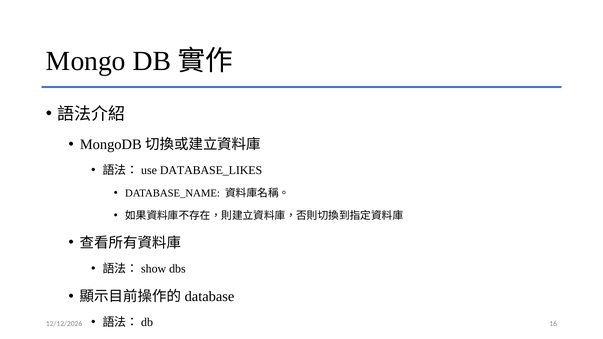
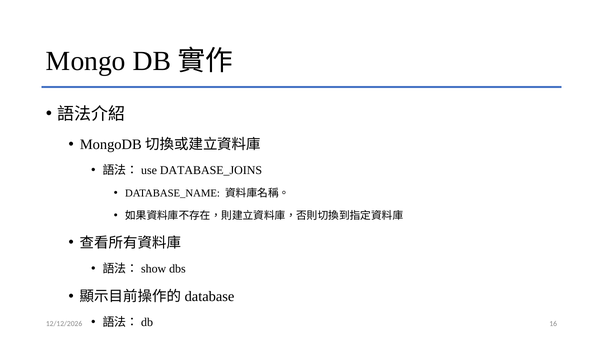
DATABASE_LIKES: DATABASE_LIKES -> DATABASE_JOINS
